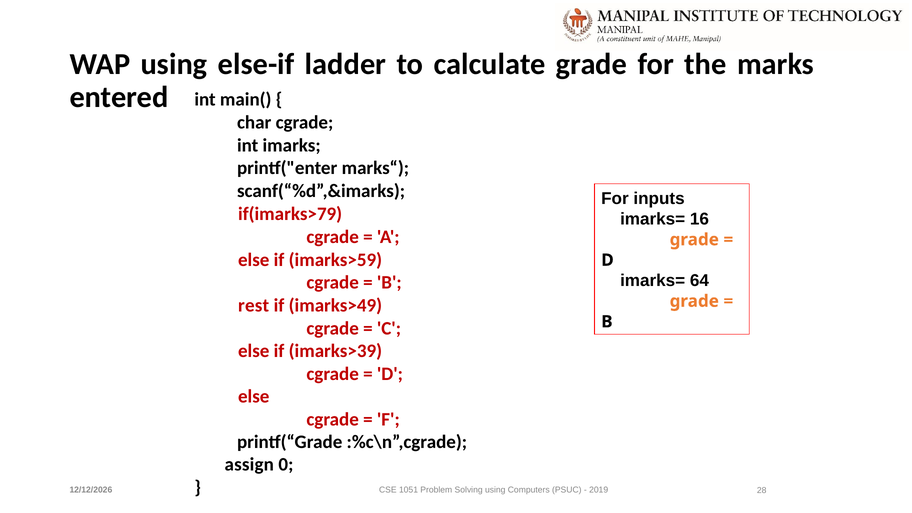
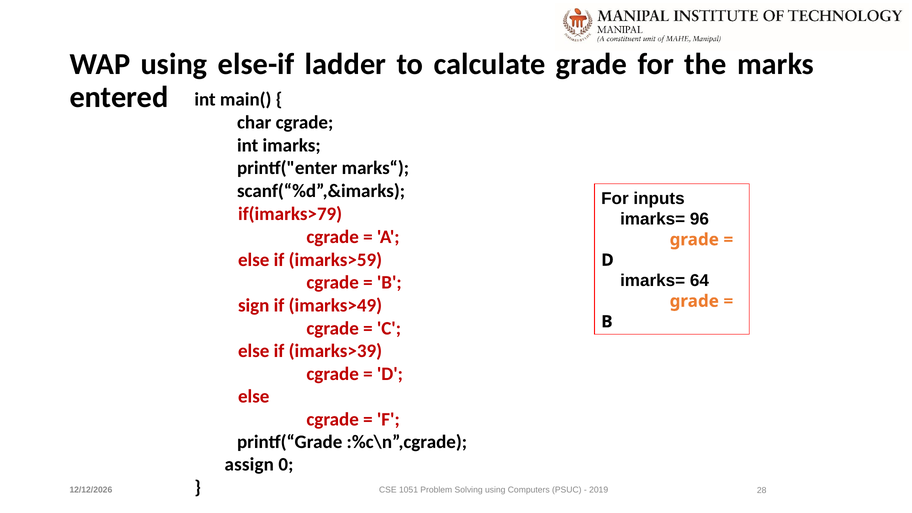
16: 16 -> 96
rest: rest -> sign
